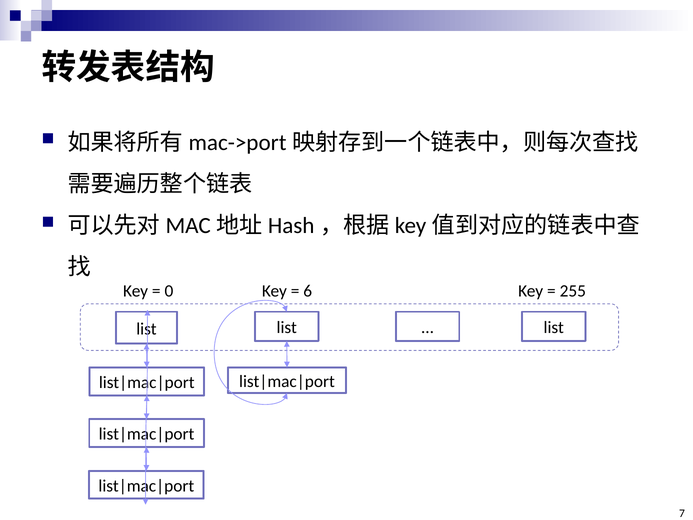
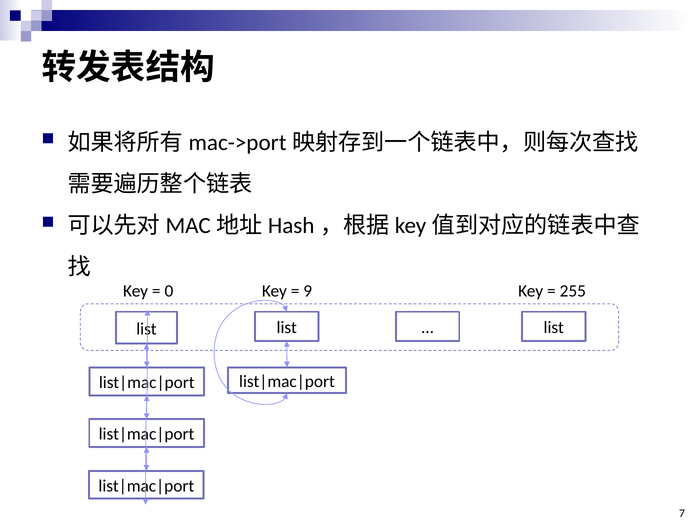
6: 6 -> 9
